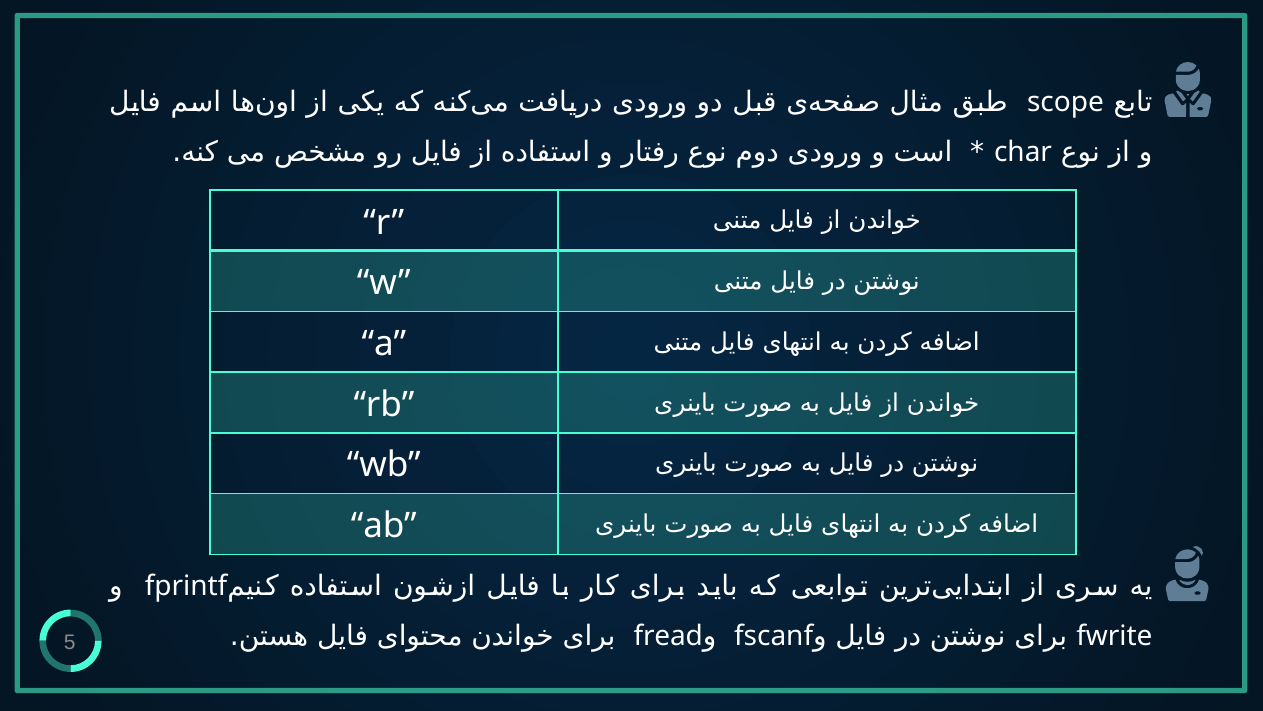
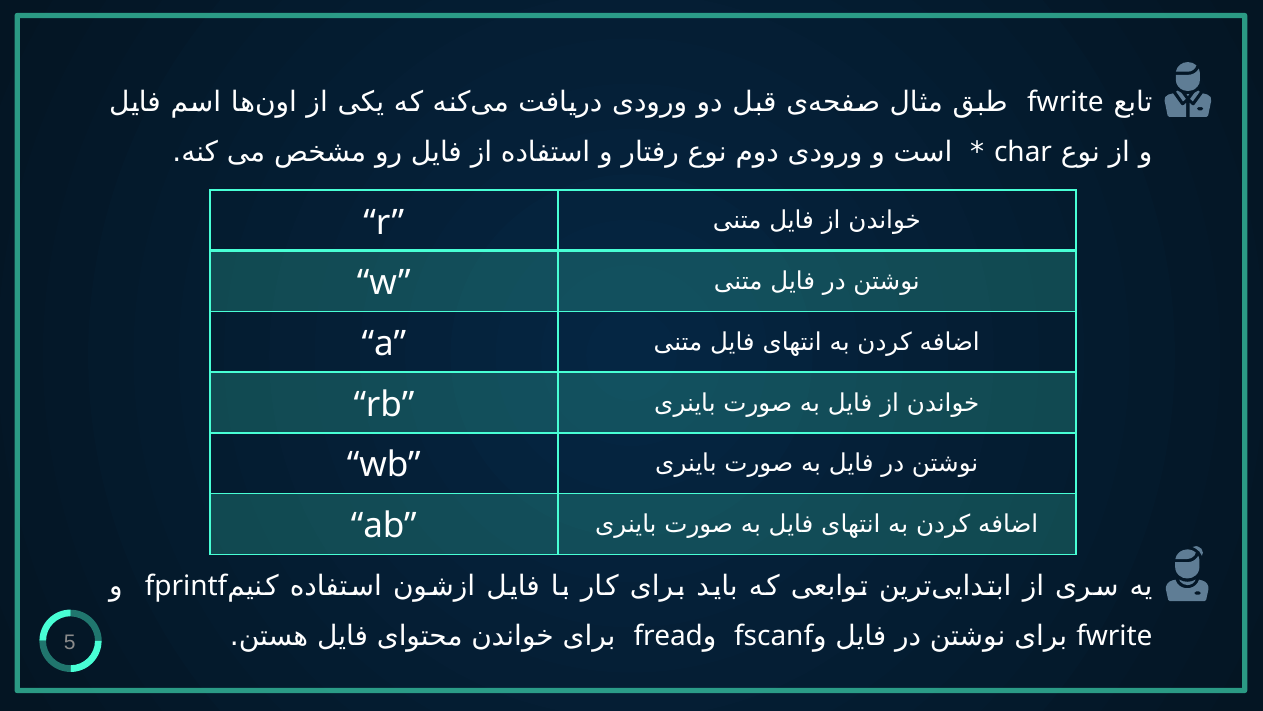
scope at (1065, 102): scope -> fwrite
